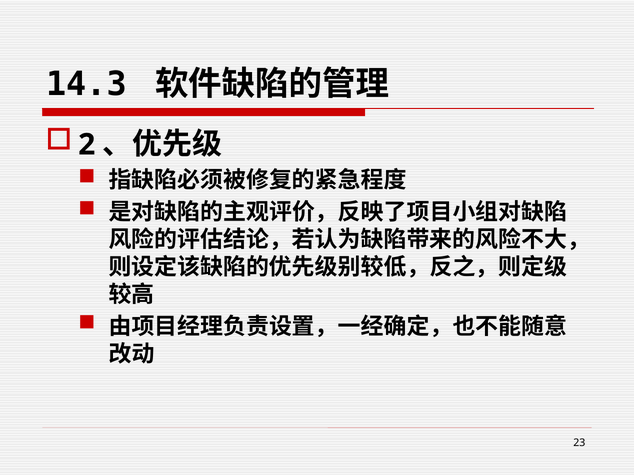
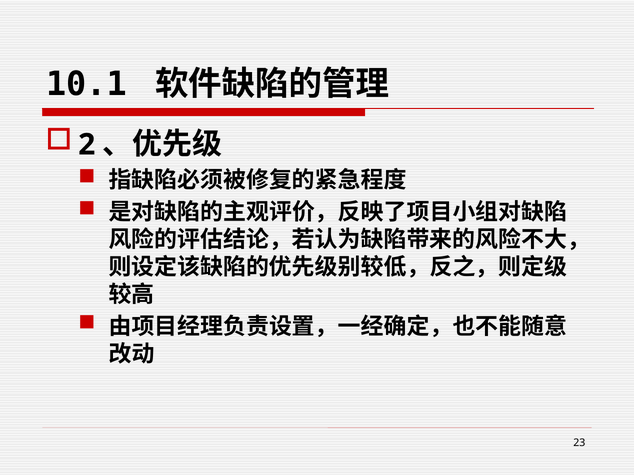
14.3: 14.3 -> 10.1
